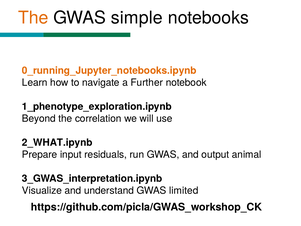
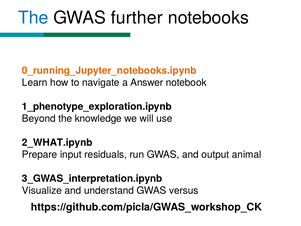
The at (33, 18) colour: orange -> blue
simple: simple -> further
Further: Further -> Answer
correlation: correlation -> knowledge
limited: limited -> versus
